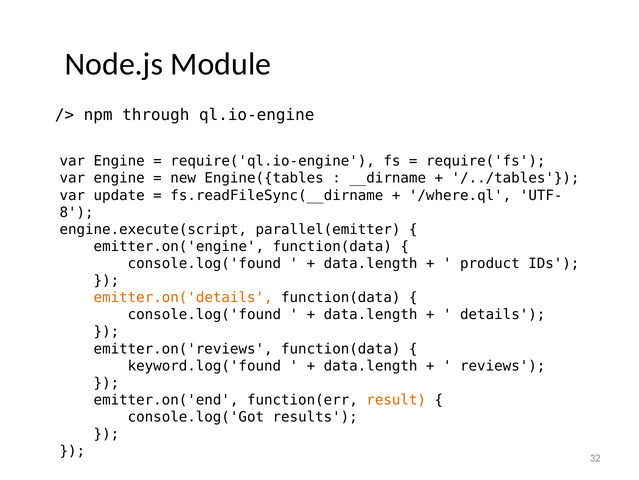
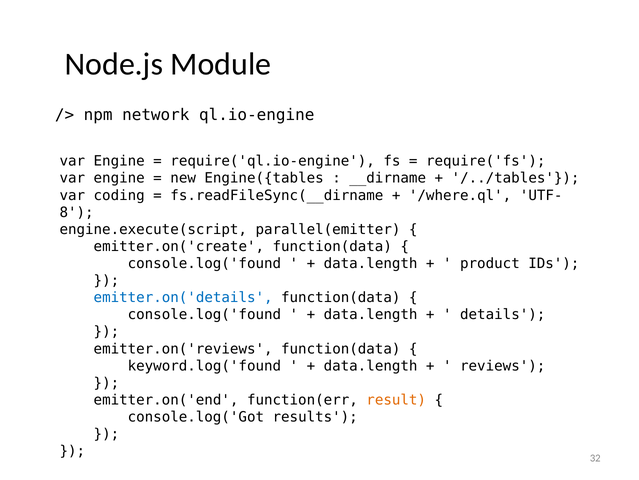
through: through -> network
update: update -> coding
emitter.on('engine: emitter.on('engine -> emitter.on('create
emitter.on('details colour: orange -> blue
